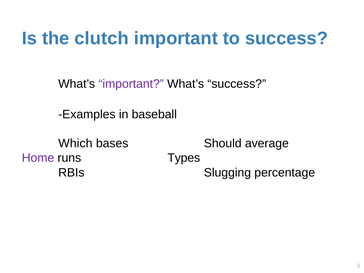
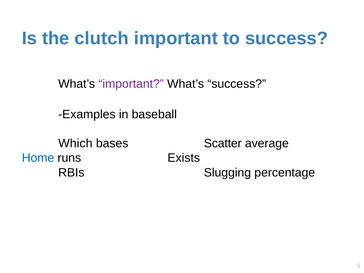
Should: Should -> Scatter
Home colour: purple -> blue
Types: Types -> Exists
